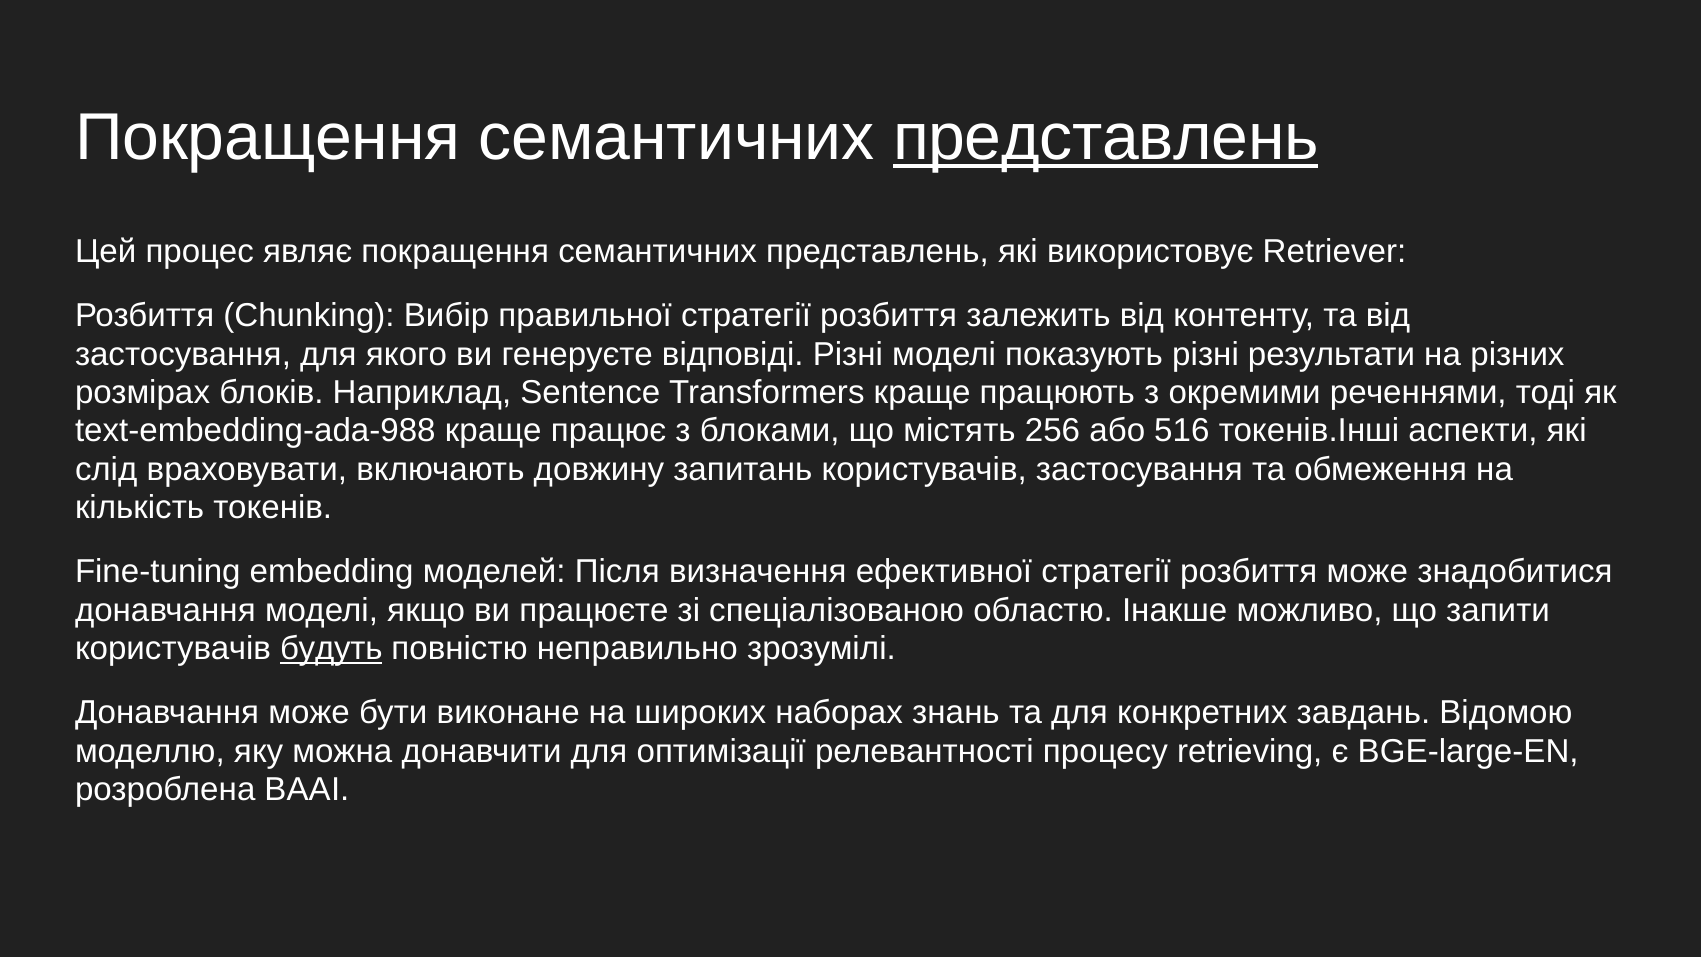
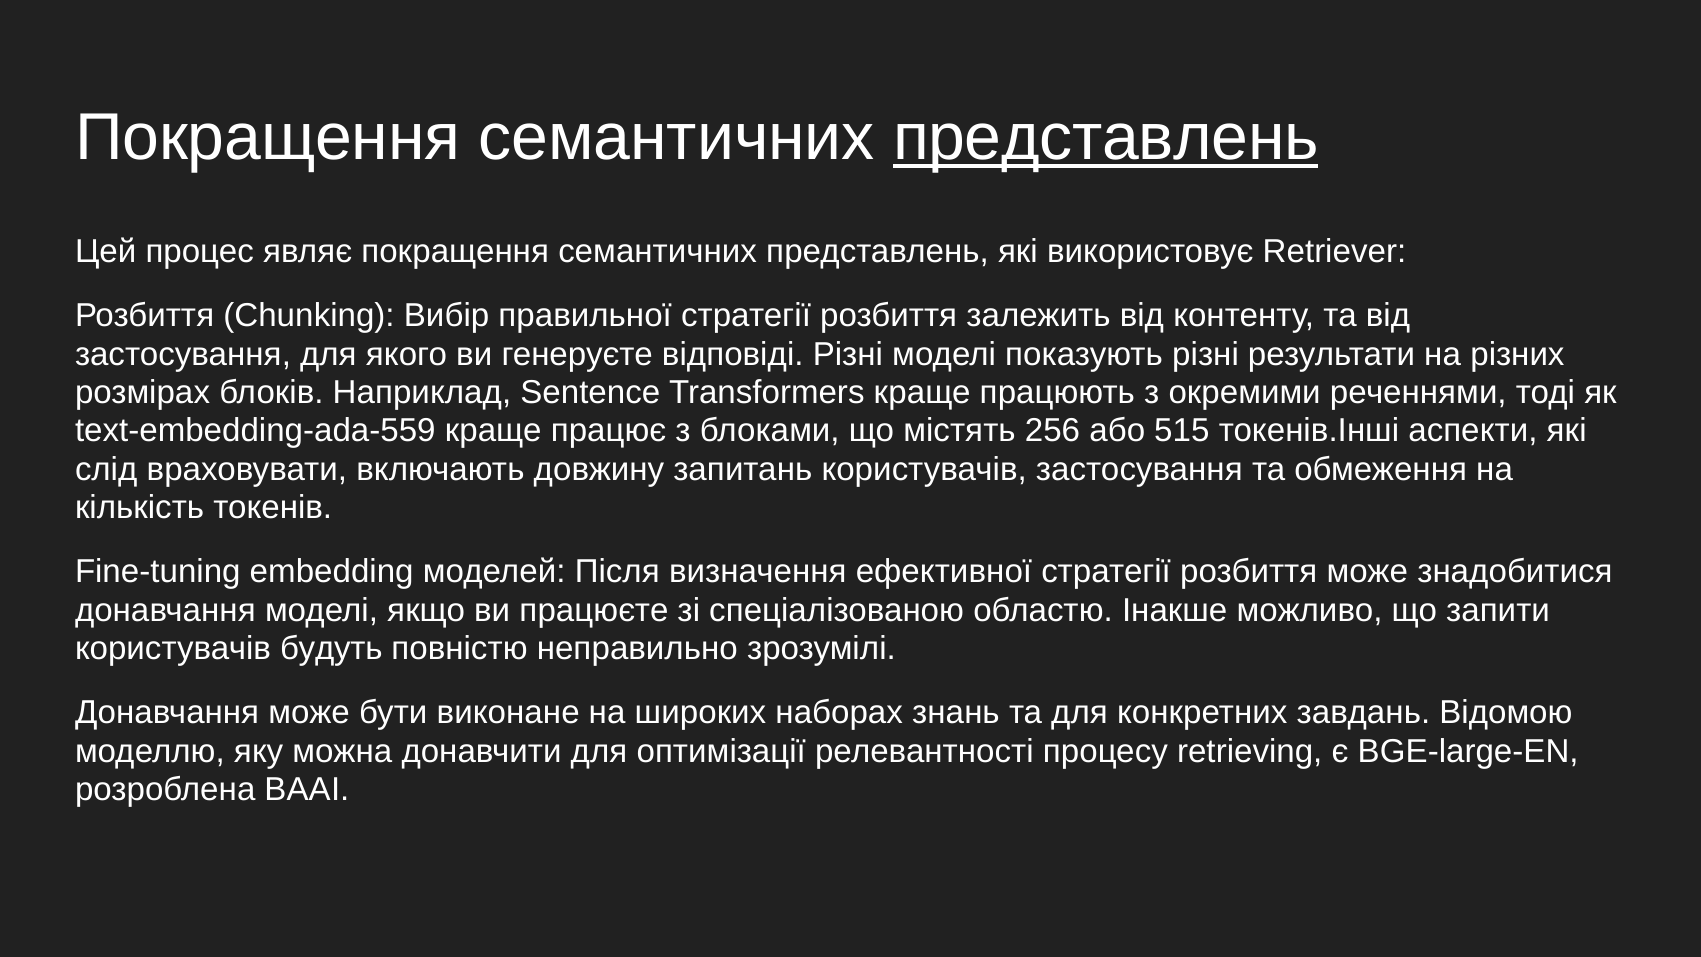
text-embedding-ada-988: text-embedding-ada-988 -> text-embedding-ada-559
516: 516 -> 515
будуть underline: present -> none
